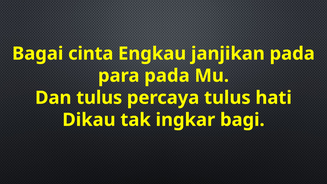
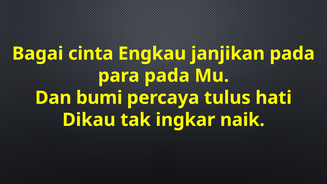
Dan tulus: tulus -> bumi
bagi: bagi -> naik
